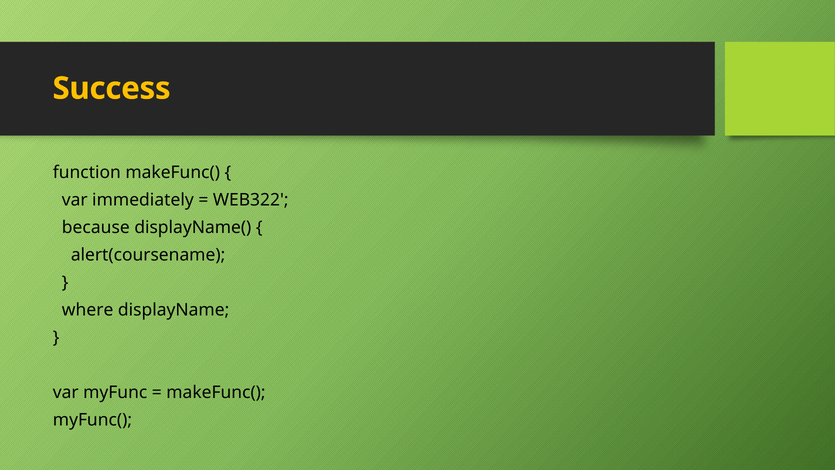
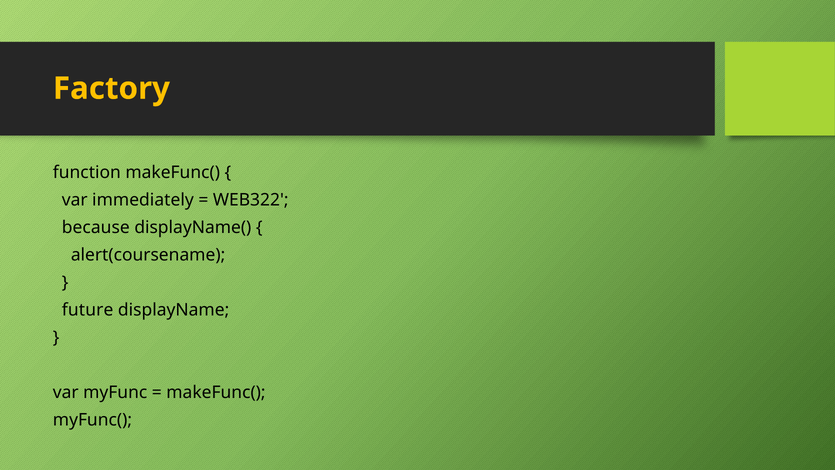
Success: Success -> Factory
where: where -> future
